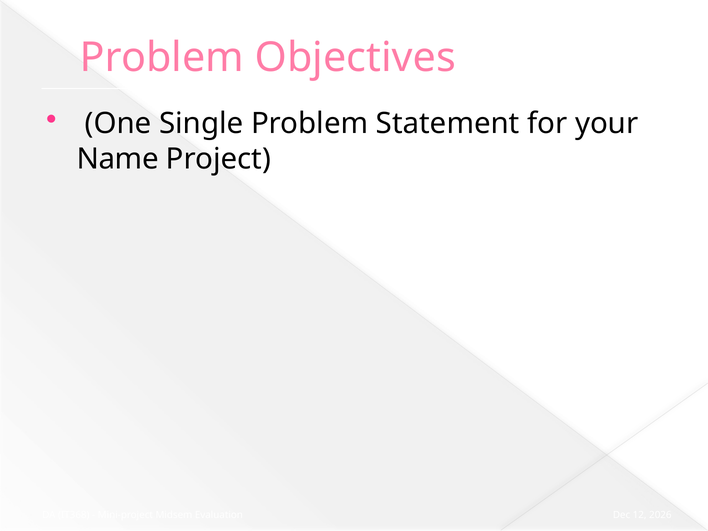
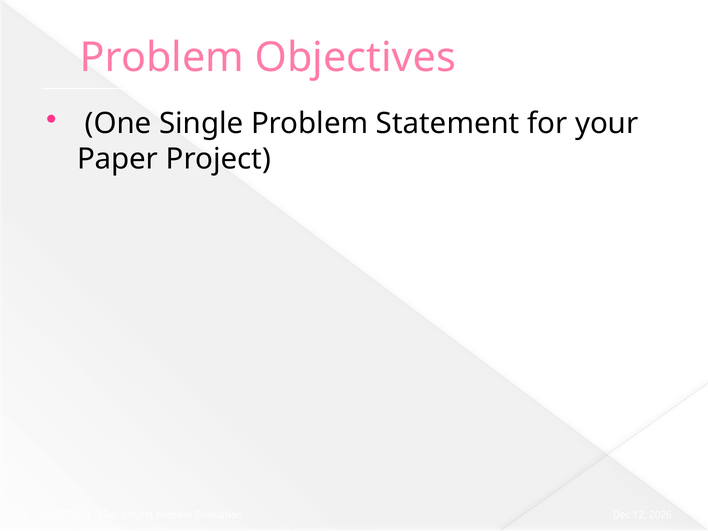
Name: Name -> Paper
